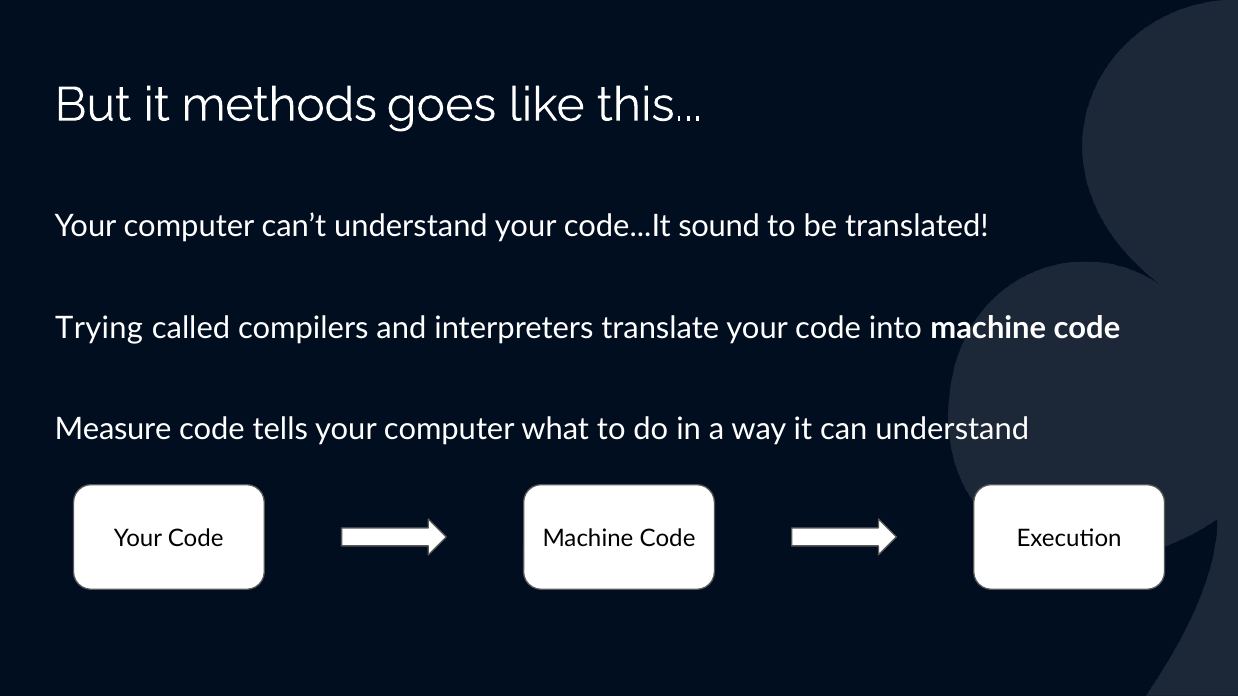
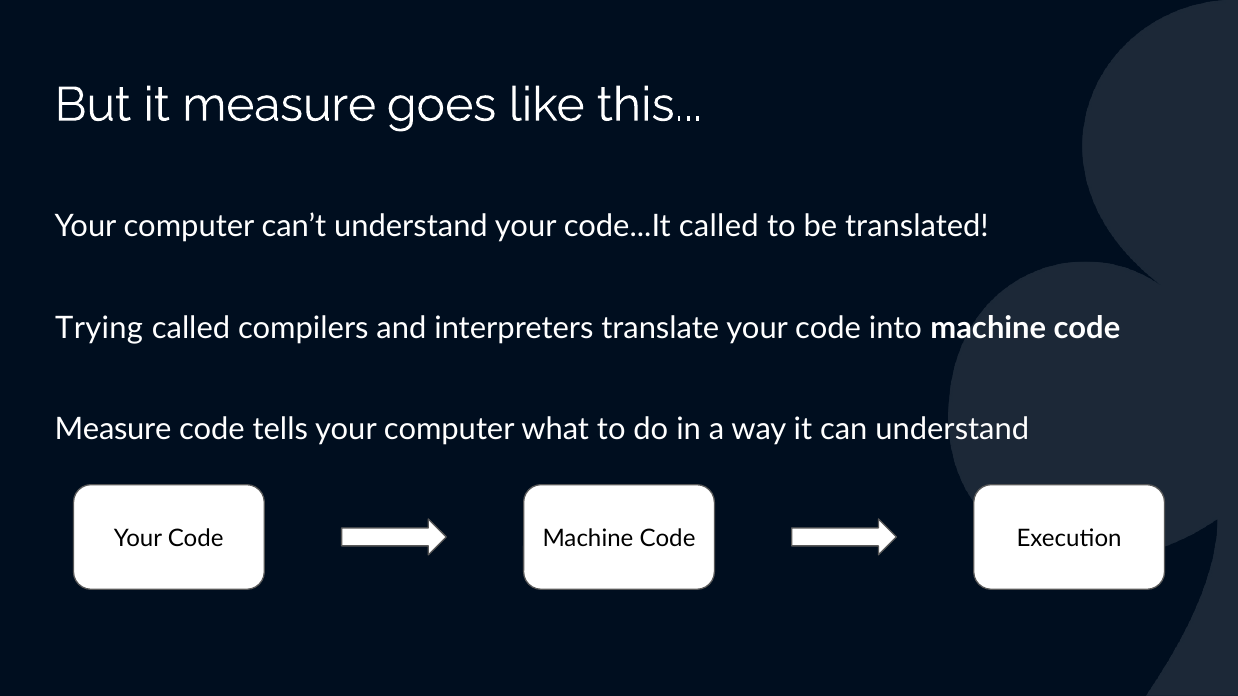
it methods: methods -> measure
code...It sound: sound -> called
